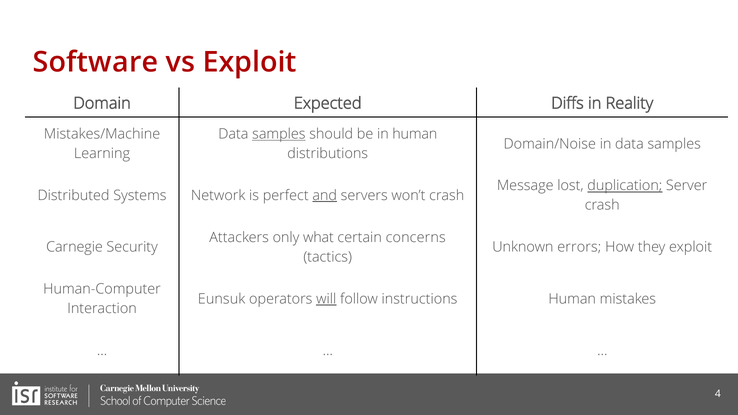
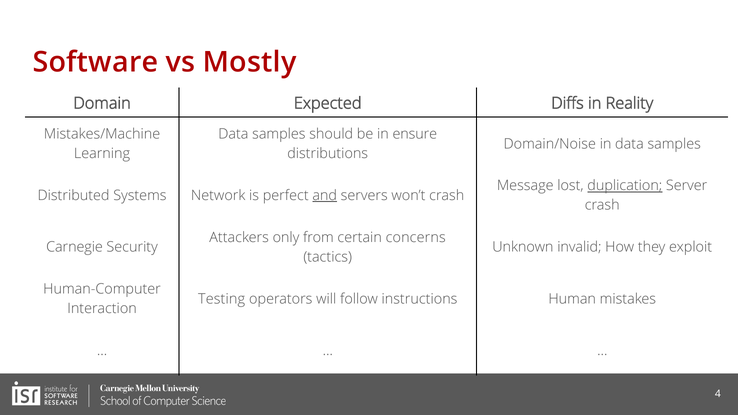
vs Exploit: Exploit -> Mostly
samples at (279, 134) underline: present -> none
in human: human -> ensure
what: what -> from
errors: errors -> invalid
Eunsuk: Eunsuk -> Testing
will underline: present -> none
